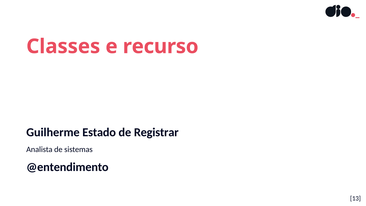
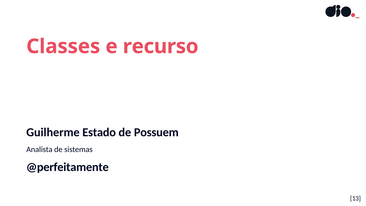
Registrar: Registrar -> Possuem
@entendimento: @entendimento -> @perfeitamente
